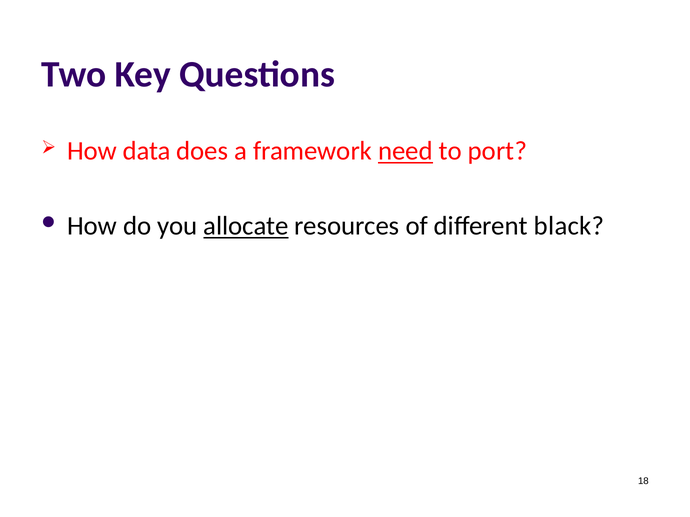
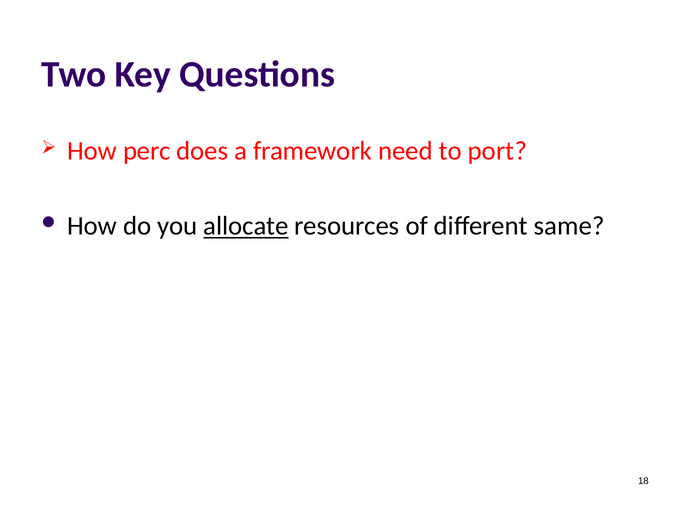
data: data -> perc
need underline: present -> none
black: black -> same
